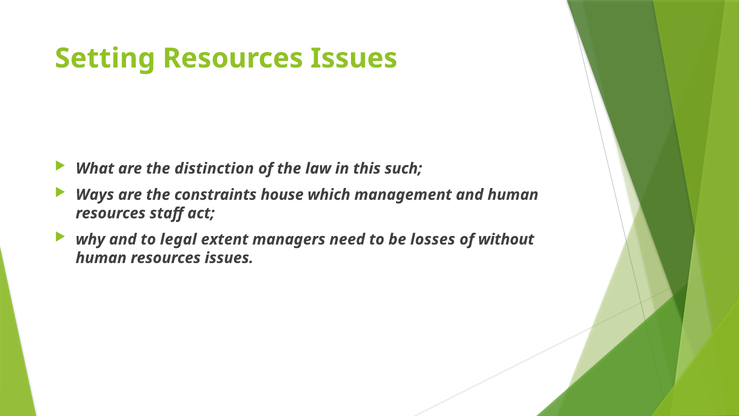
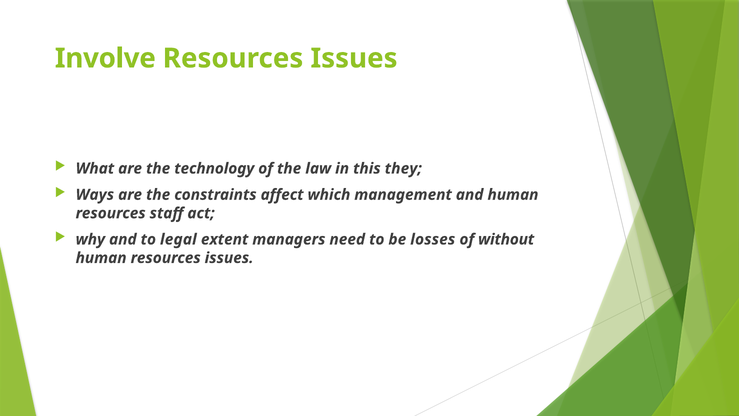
Setting: Setting -> Involve
distinction: distinction -> technology
such: such -> they
house: house -> affect
